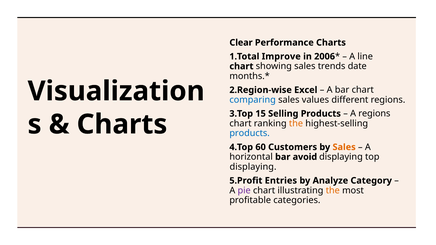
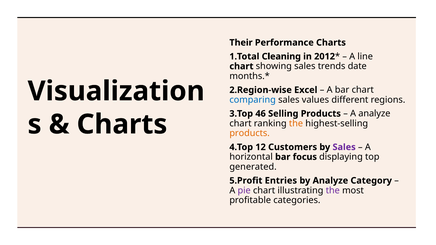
Clear: Clear -> Their
Improve: Improve -> Cleaning
2006: 2006 -> 2012
15: 15 -> 46
A regions: regions -> analyze
products at (250, 133) colour: blue -> orange
60: 60 -> 12
Sales at (344, 147) colour: orange -> purple
avoid: avoid -> focus
displaying at (253, 167): displaying -> generated
the at (333, 191) colour: orange -> purple
